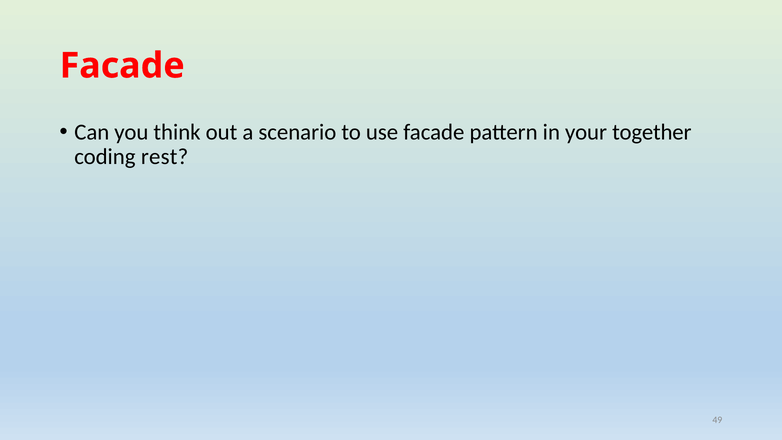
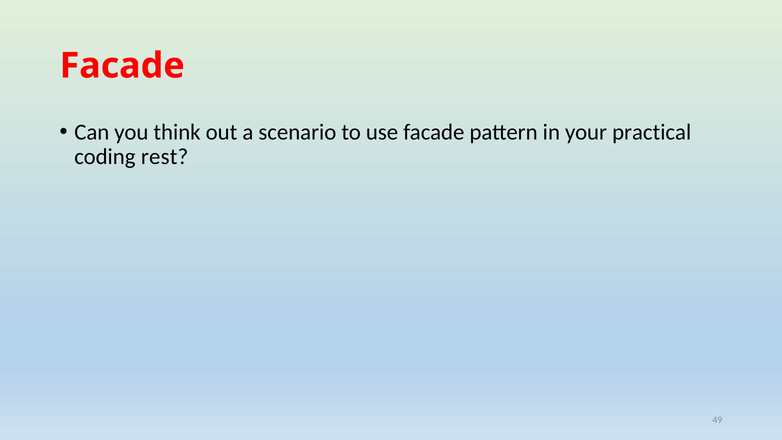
together: together -> practical
